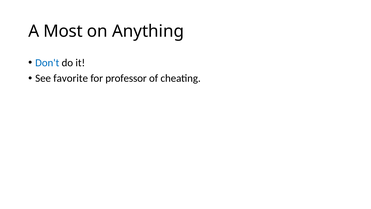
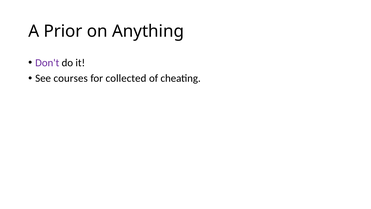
Most: Most -> Prior
Don't colour: blue -> purple
favorite: favorite -> courses
professor: professor -> collected
